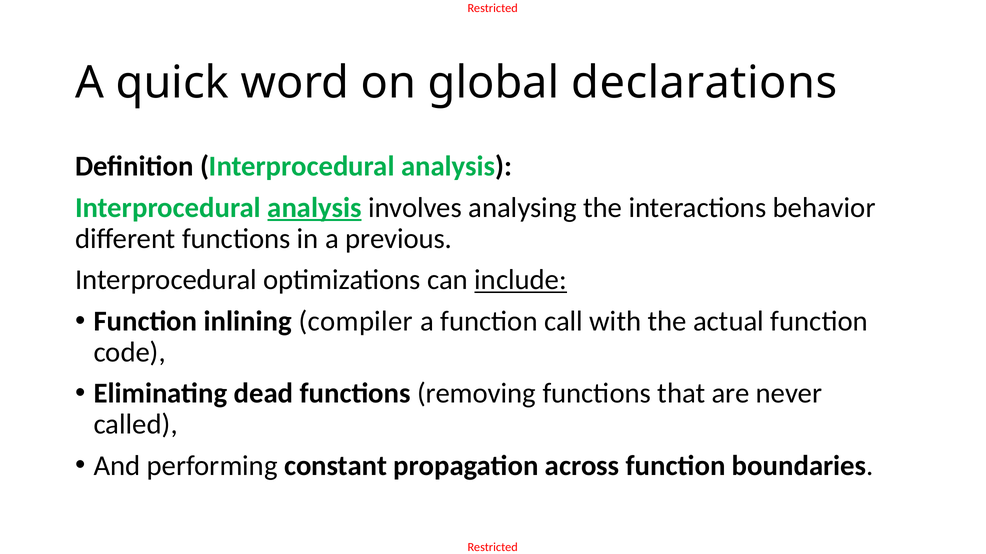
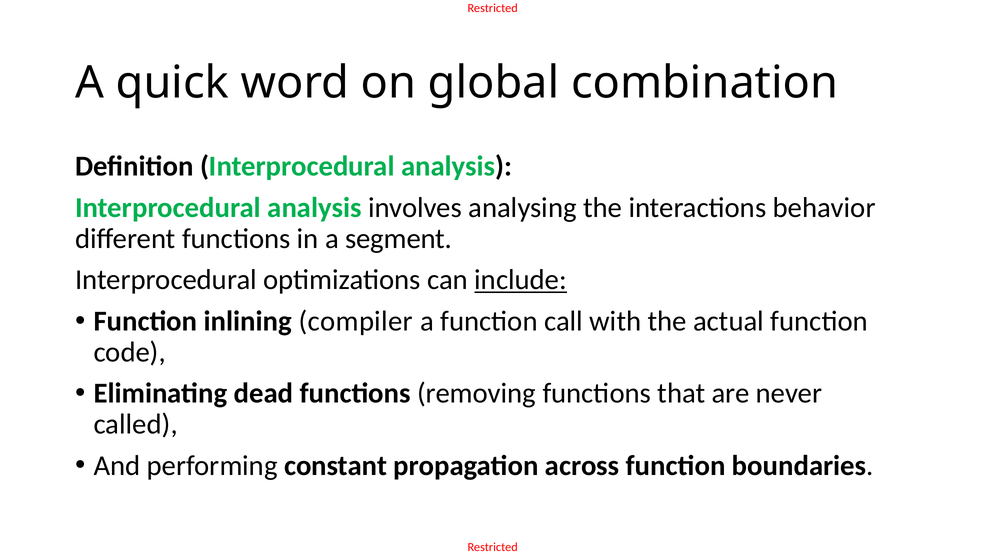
declarations: declarations -> combination
analysis at (315, 208) underline: present -> none
previous: previous -> segment
